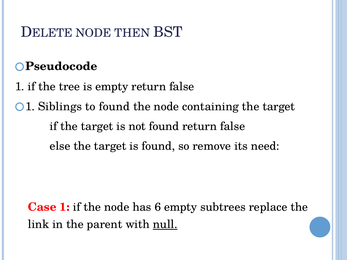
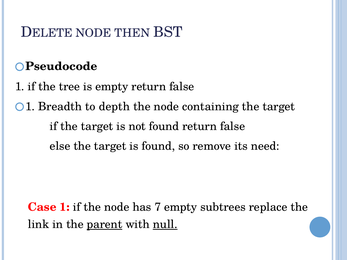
Siblings: Siblings -> Breadth
to found: found -> depth
6: 6 -> 7
parent underline: none -> present
